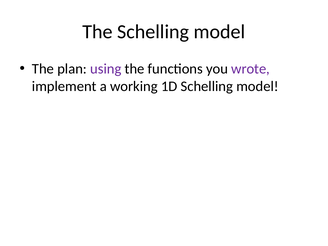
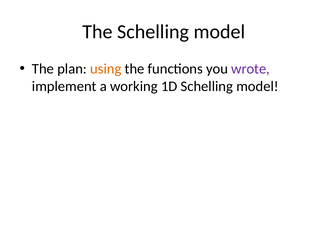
using colour: purple -> orange
